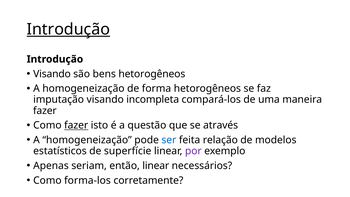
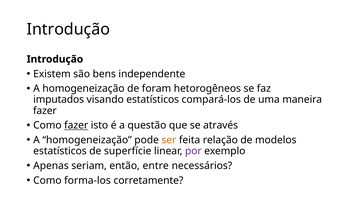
Introdução at (68, 29) underline: present -> none
Visando at (52, 74): Visando -> Existem
bens hetorogêneos: hetorogêneos -> independente
forma: forma -> foram
imputação: imputação -> imputados
visando incompleta: incompleta -> estatísticos
ser colour: blue -> orange
então linear: linear -> entre
